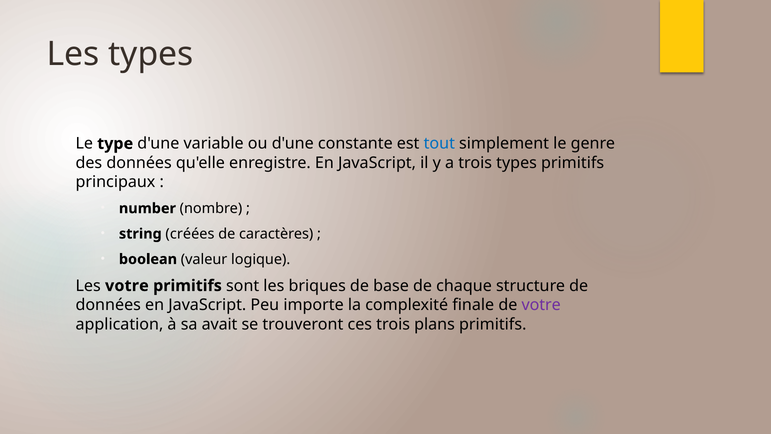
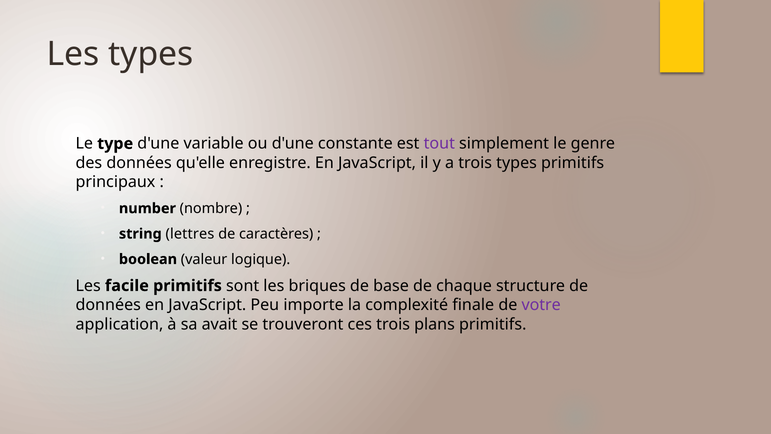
tout colour: blue -> purple
créées: créées -> lettres
Les votre: votre -> facile
